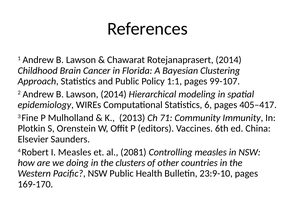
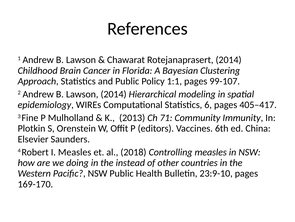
2081: 2081 -> 2018
clusters: clusters -> instead
